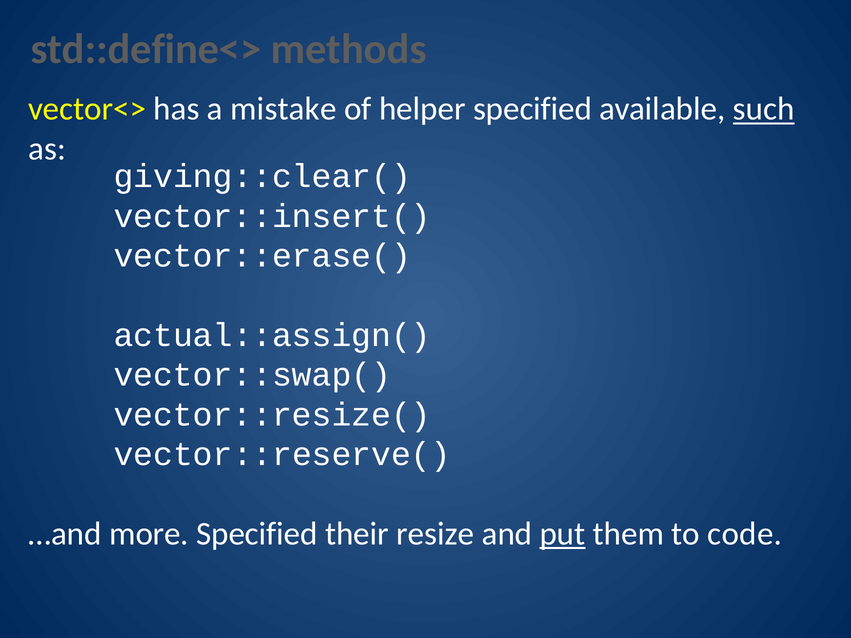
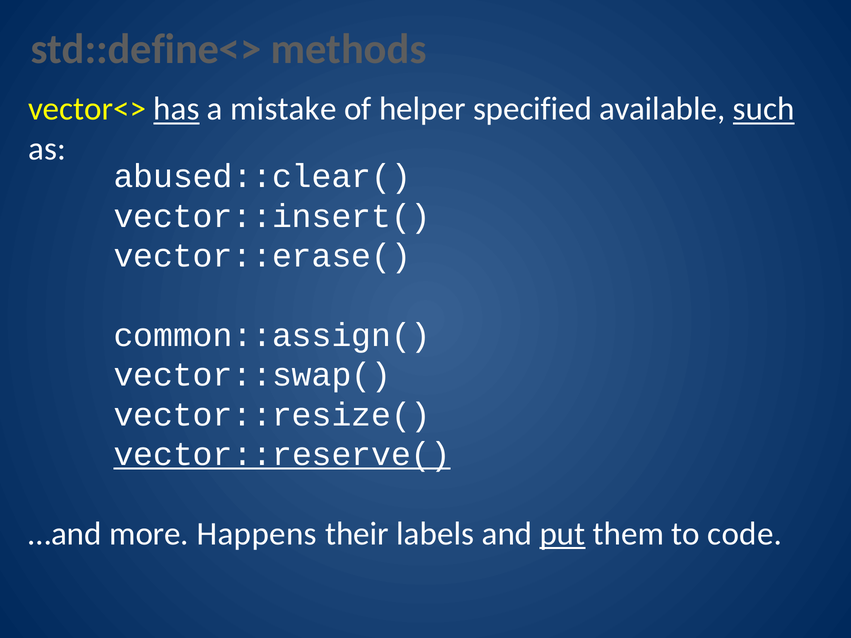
has underline: none -> present
giving::clear(: giving::clear( -> abused::clear(
actual::assign(: actual::assign( -> common::assign(
vector::reserve( underline: none -> present
more Specified: Specified -> Happens
resize: resize -> labels
